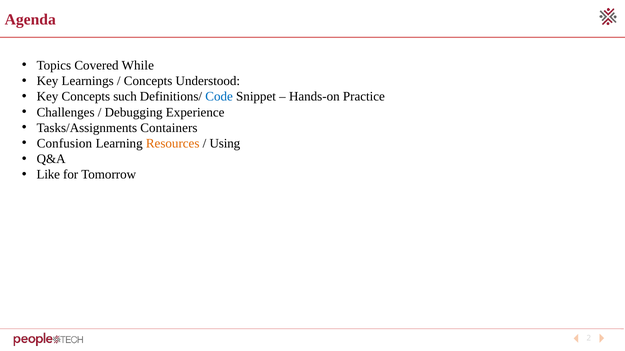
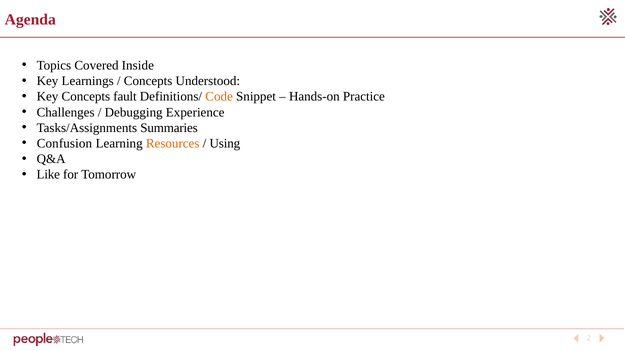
While: While -> Inside
such: such -> fault
Code colour: blue -> orange
Containers: Containers -> Summaries
